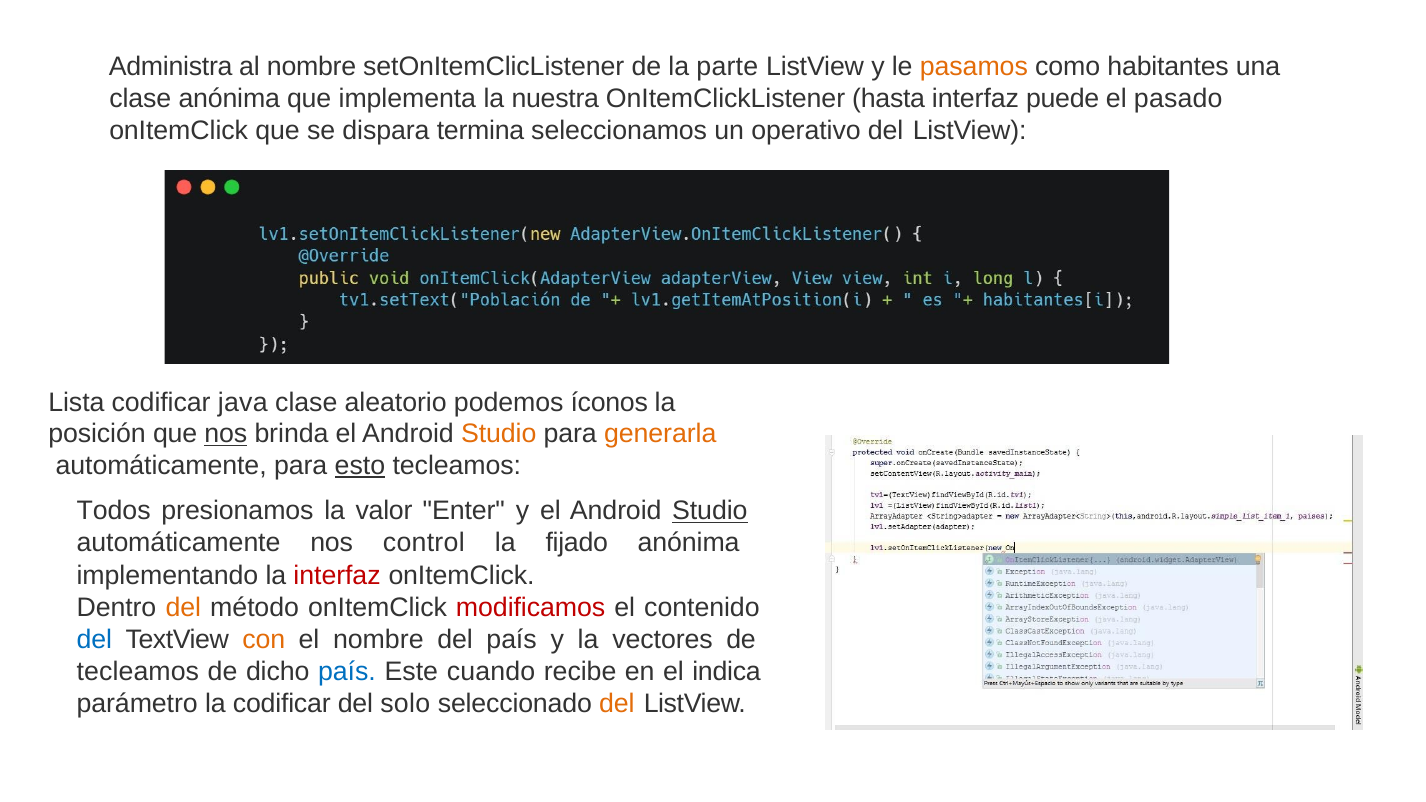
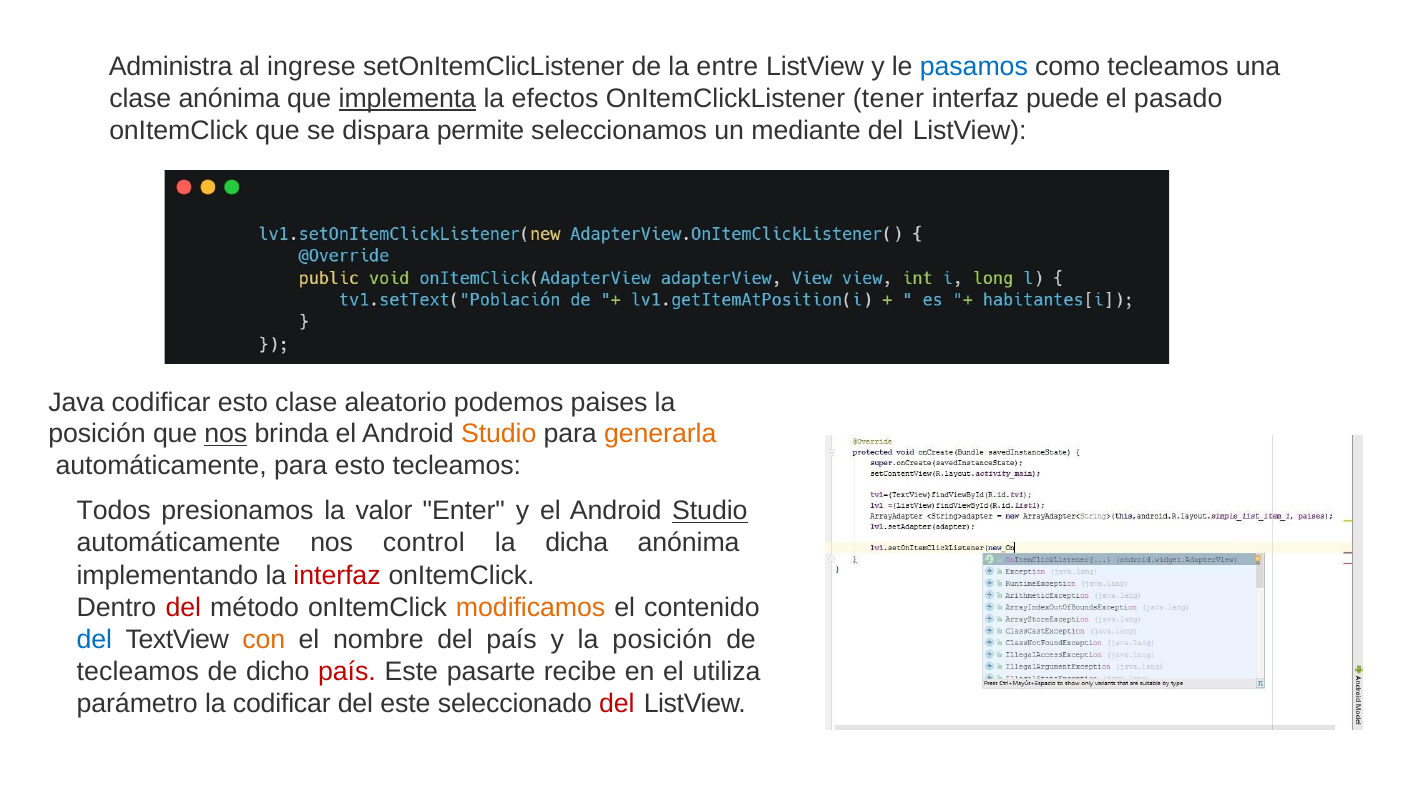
al nombre: nombre -> ingrese
parte: parte -> entre
pasamos colour: orange -> blue
como habitantes: habitantes -> tecleamos
implementa underline: none -> present
nuestra: nuestra -> efectos
hasta: hasta -> tener
termina: termina -> permite
operativo: operativo -> mediante
Lista: Lista -> Java
codificar java: java -> esto
íconos: íconos -> paises
esto at (360, 466) underline: present -> none
fijado: fijado -> dicha
del at (183, 607) colour: orange -> red
modificamos colour: red -> orange
y la vectores: vectores -> posición
país at (347, 672) colour: blue -> red
cuando: cuando -> pasarte
indica: indica -> utiliza
del solo: solo -> este
del at (617, 704) colour: orange -> red
